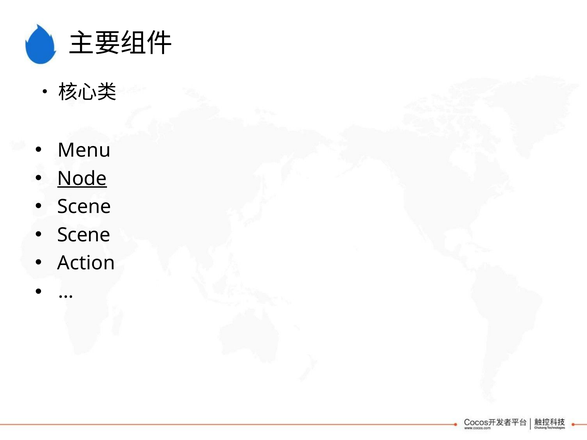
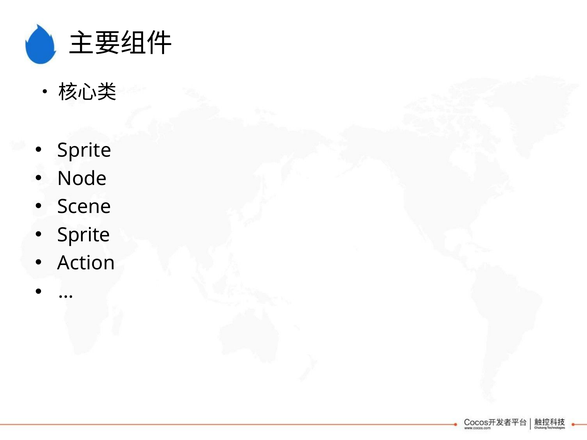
Menu at (84, 151): Menu -> Sprite
Node underline: present -> none
Scene at (84, 235): Scene -> Sprite
